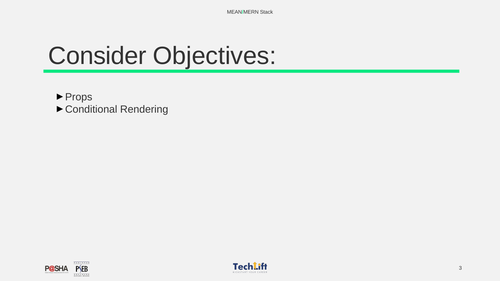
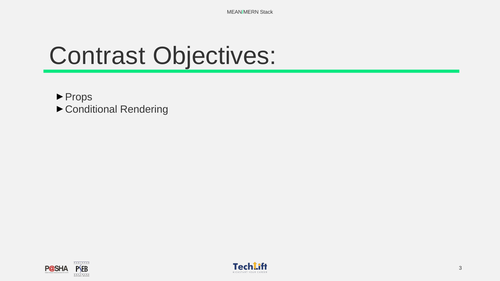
Consider: Consider -> Contrast
